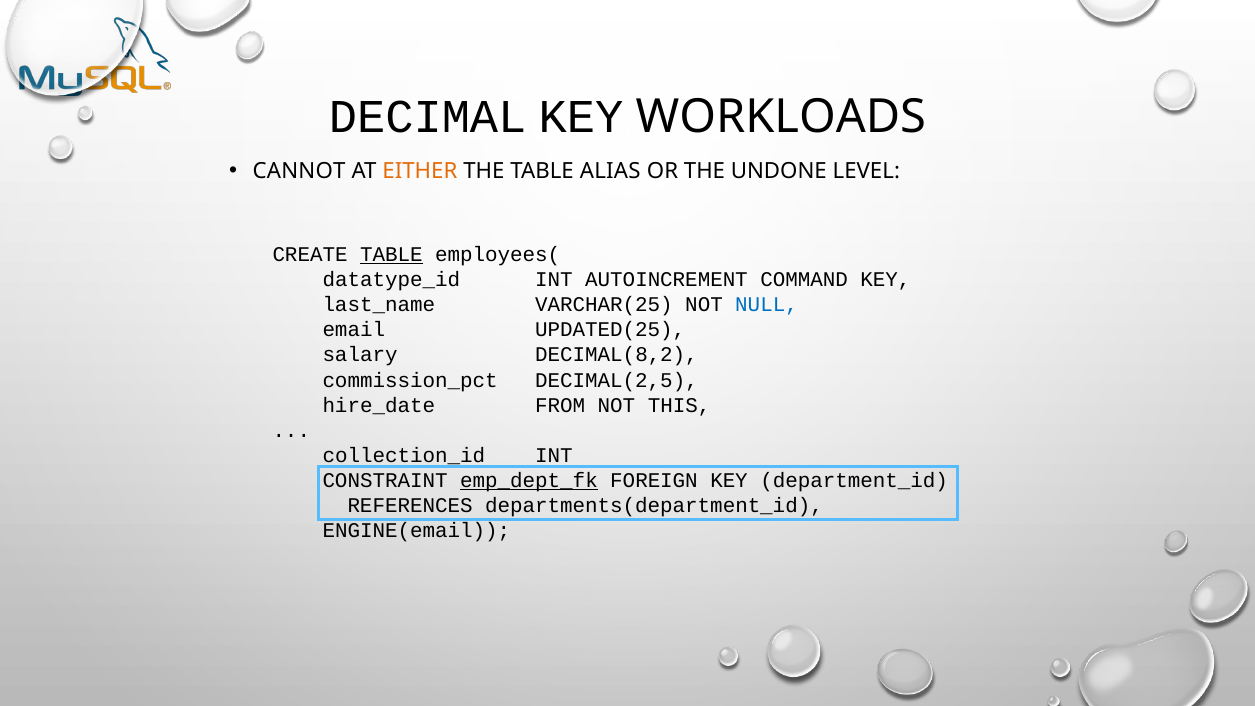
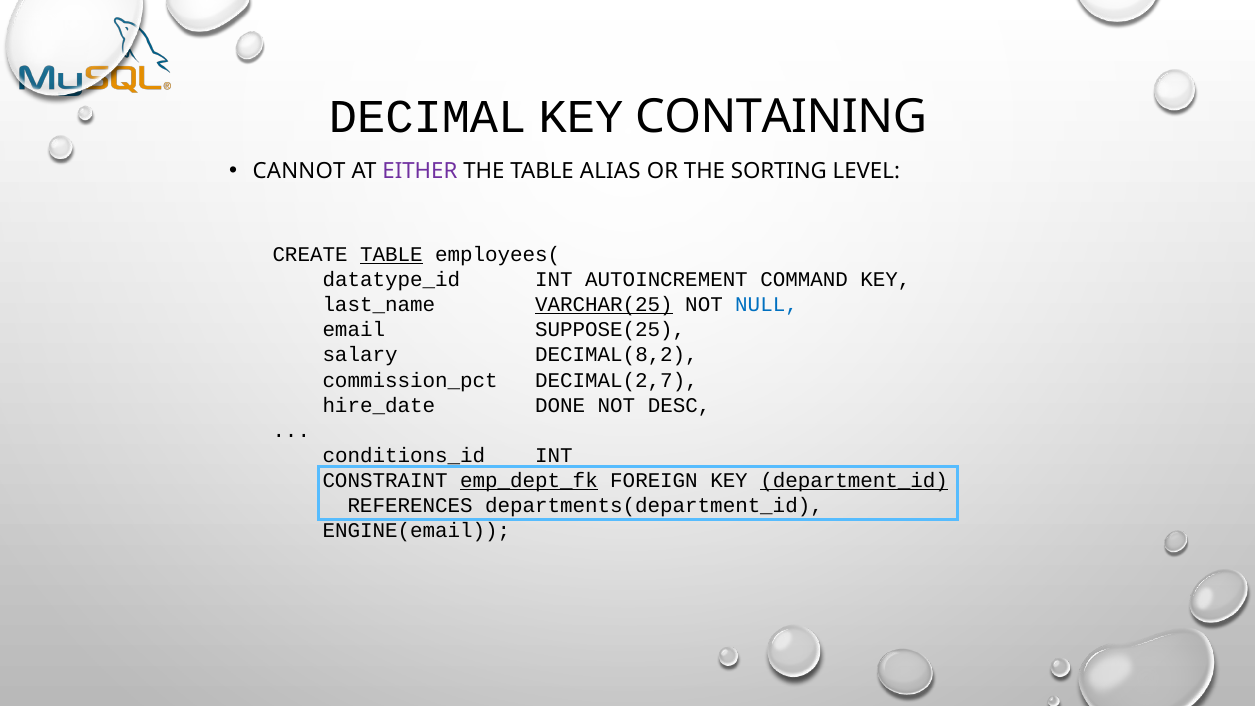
WORKLOADS: WORKLOADS -> CONTAINING
EITHER colour: orange -> purple
UNDONE: UNDONE -> SORTING
VARCHAR(25 underline: none -> present
UPDATED(25: UPDATED(25 -> SUPPOSE(25
DECIMAL(2,5: DECIMAL(2,5 -> DECIMAL(2,7
FROM: FROM -> DONE
THIS: THIS -> DESC
collection_id: collection_id -> conditions_id
department_id underline: none -> present
